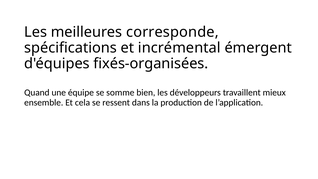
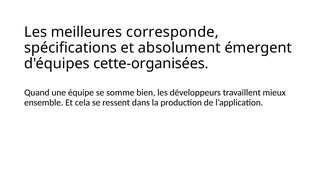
incrémental: incrémental -> absolument
fixés-organisées: fixés-organisées -> cette-organisées
